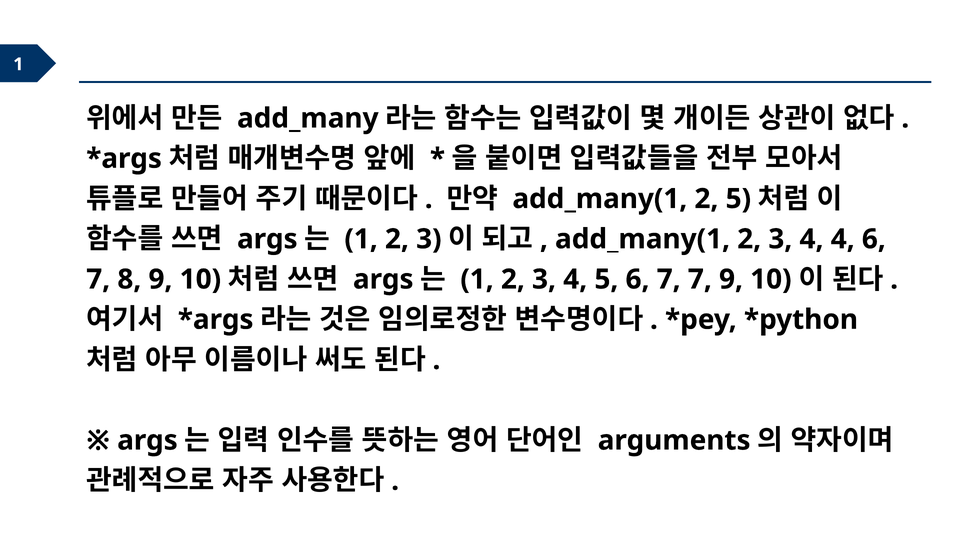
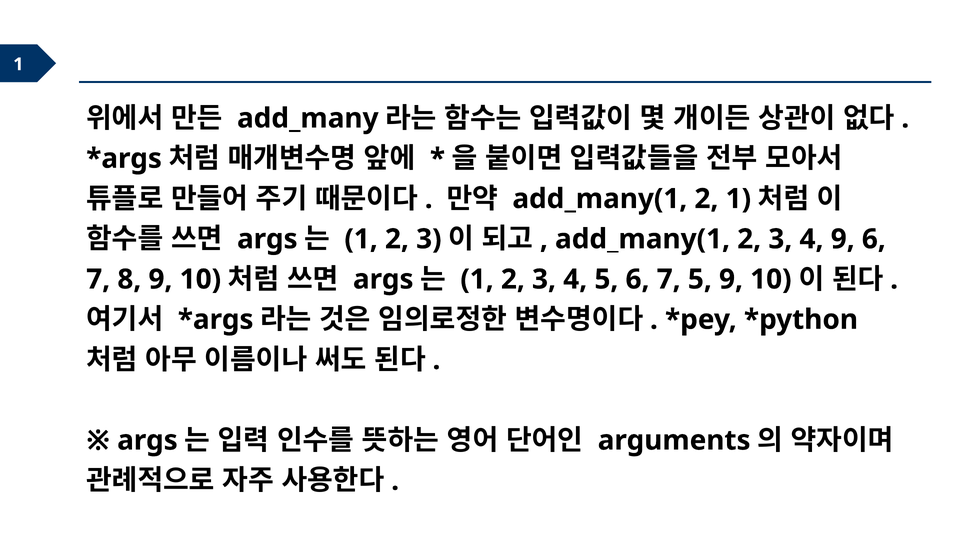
2 5: 5 -> 1
4 4: 4 -> 9
7 7: 7 -> 5
